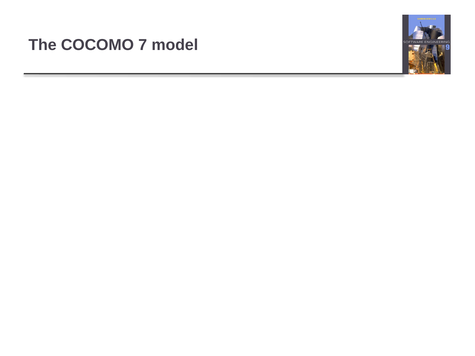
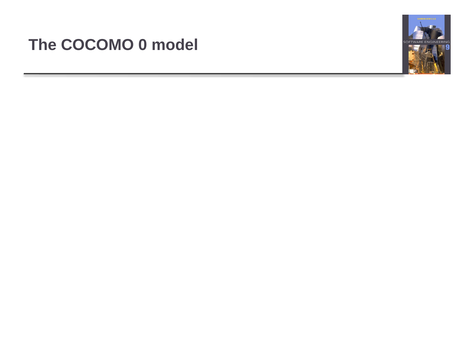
7: 7 -> 0
